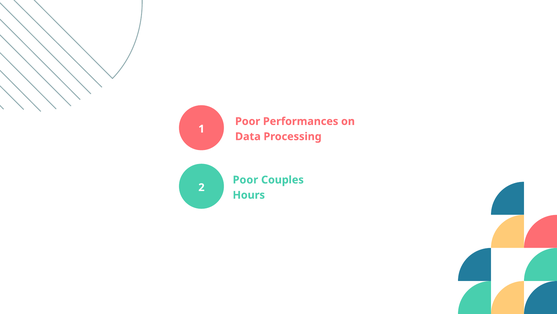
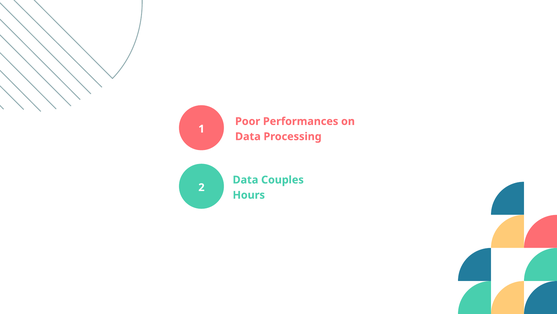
Poor at (245, 180): Poor -> Data
